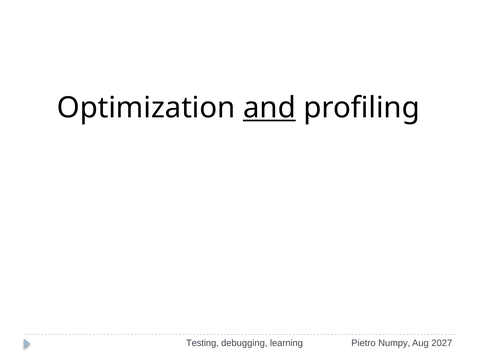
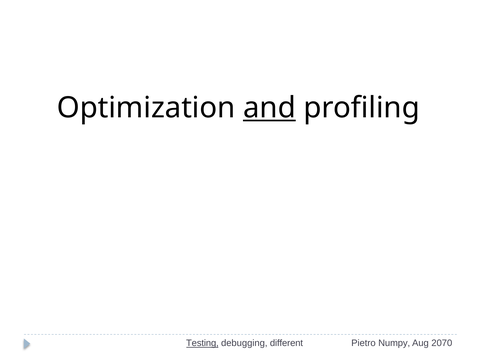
Testing underline: none -> present
learning: learning -> different
2027: 2027 -> 2070
